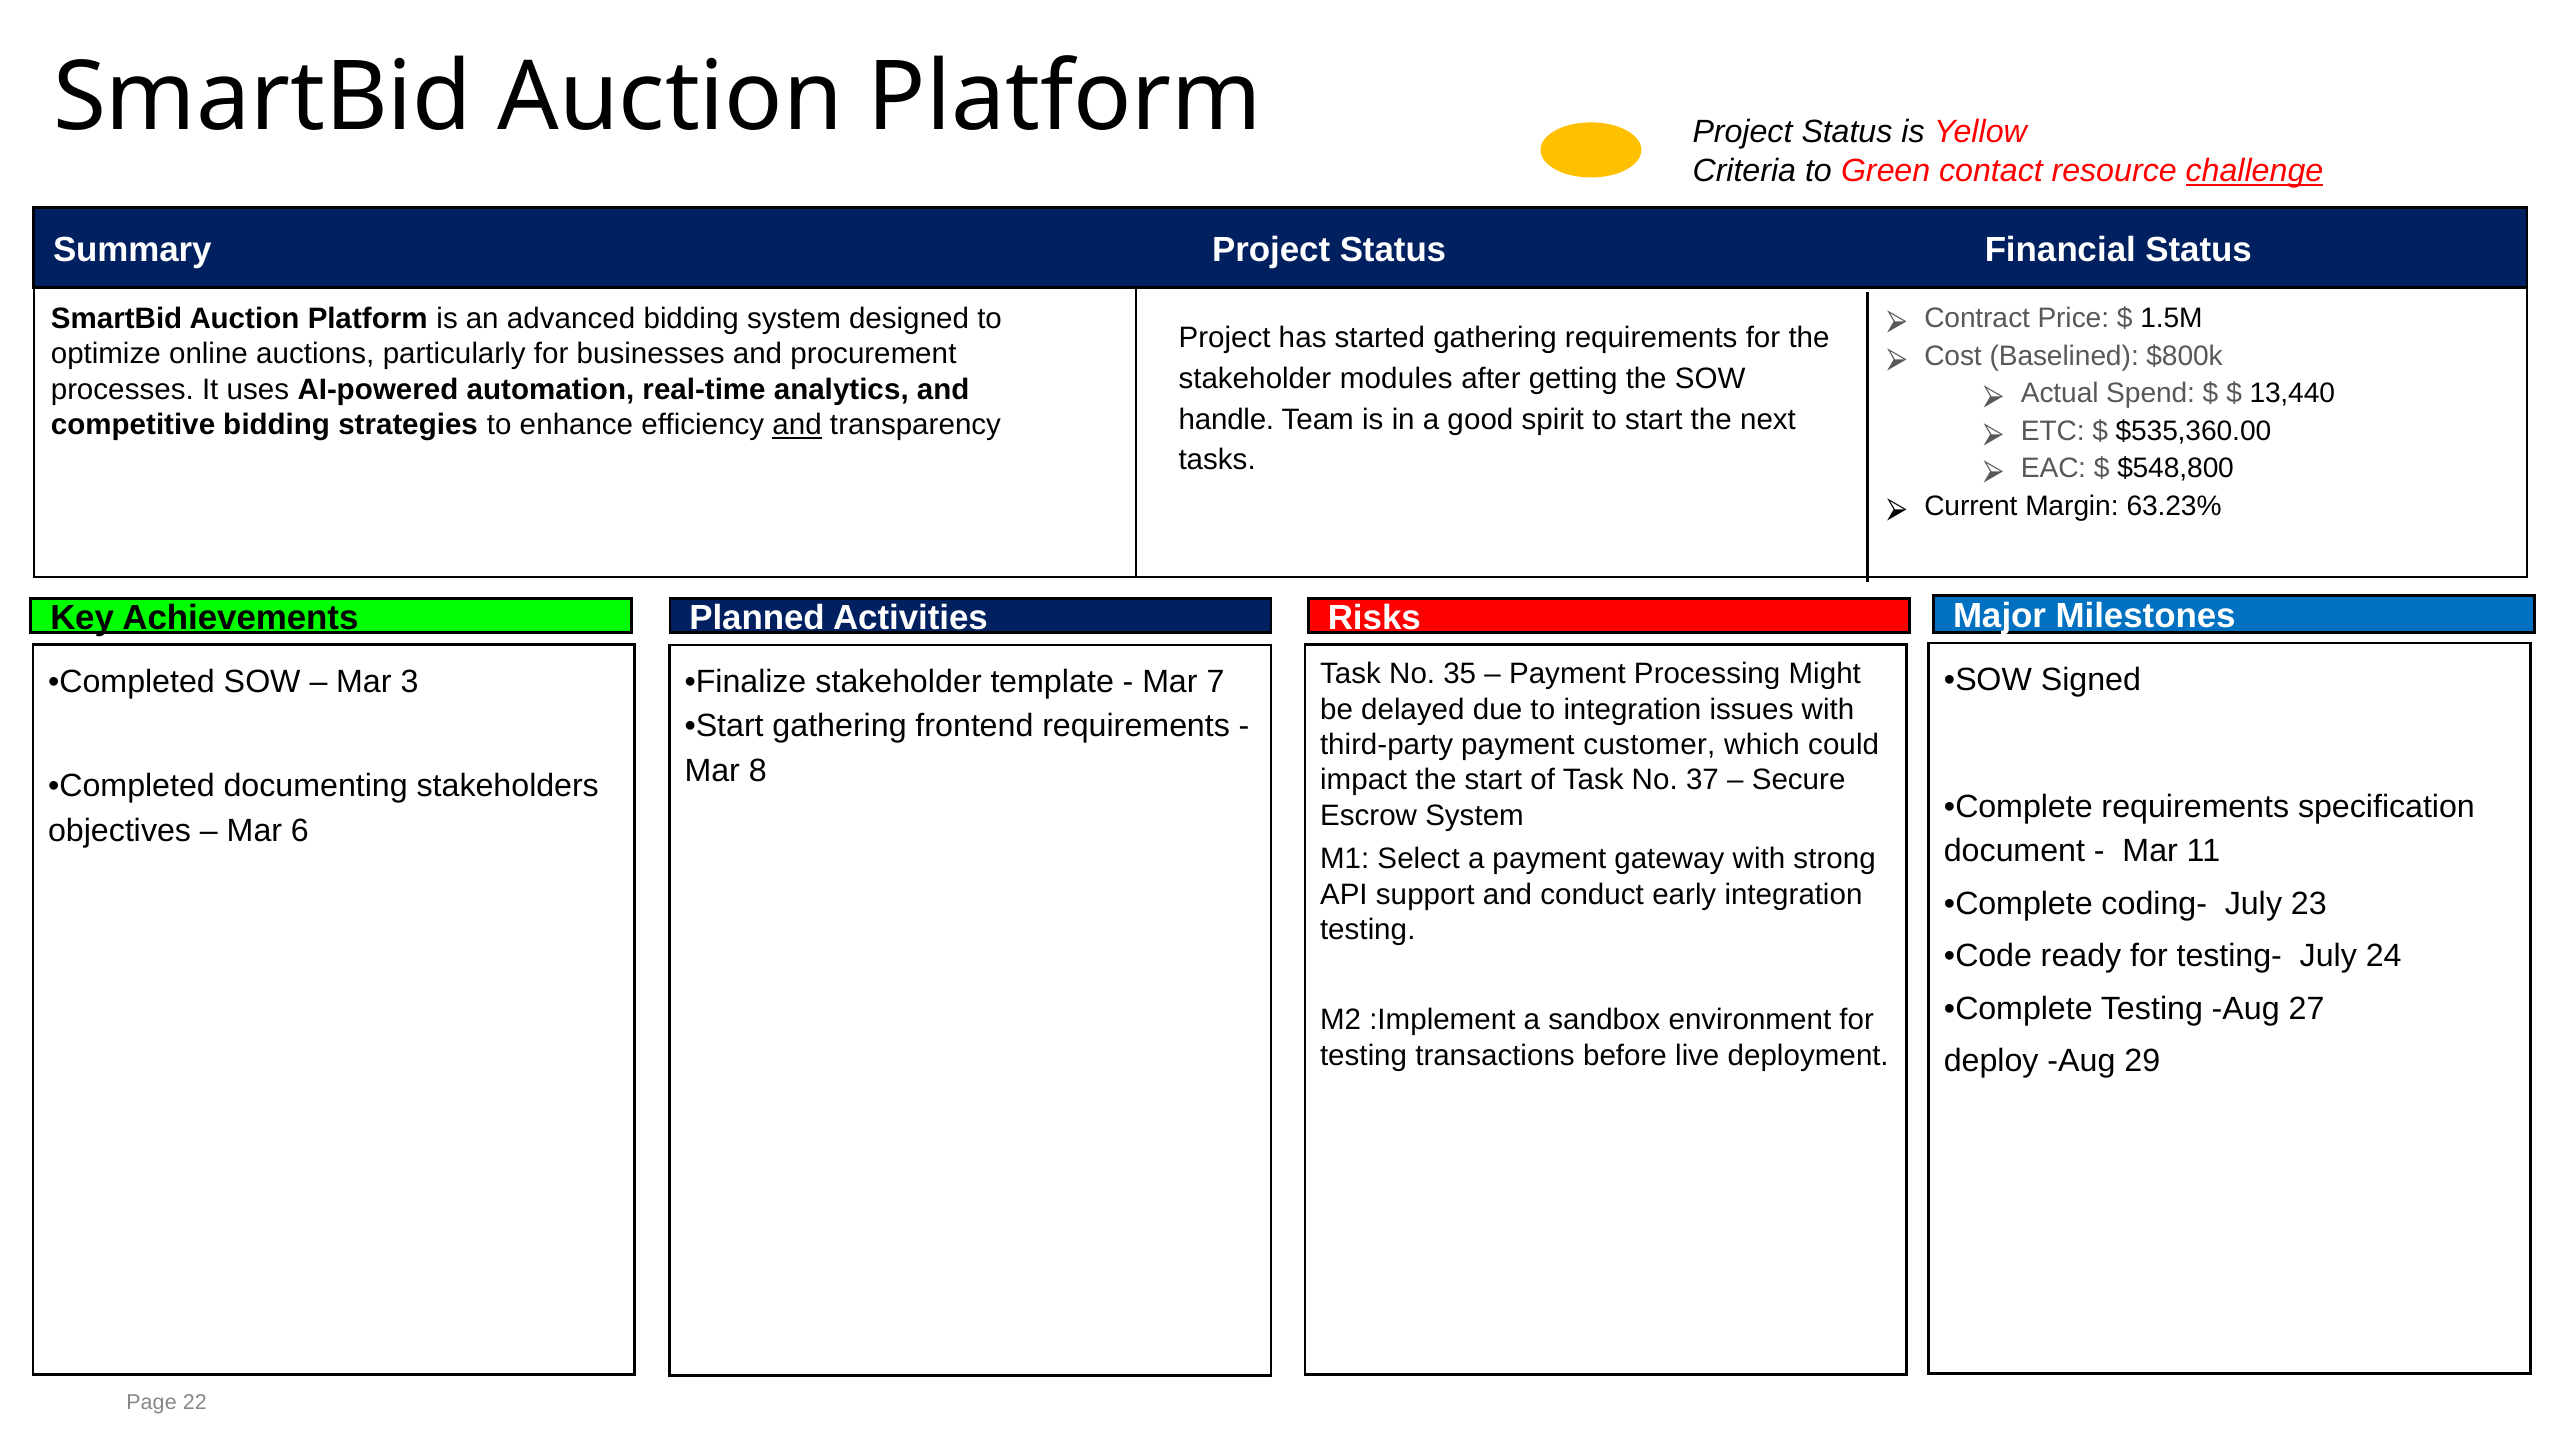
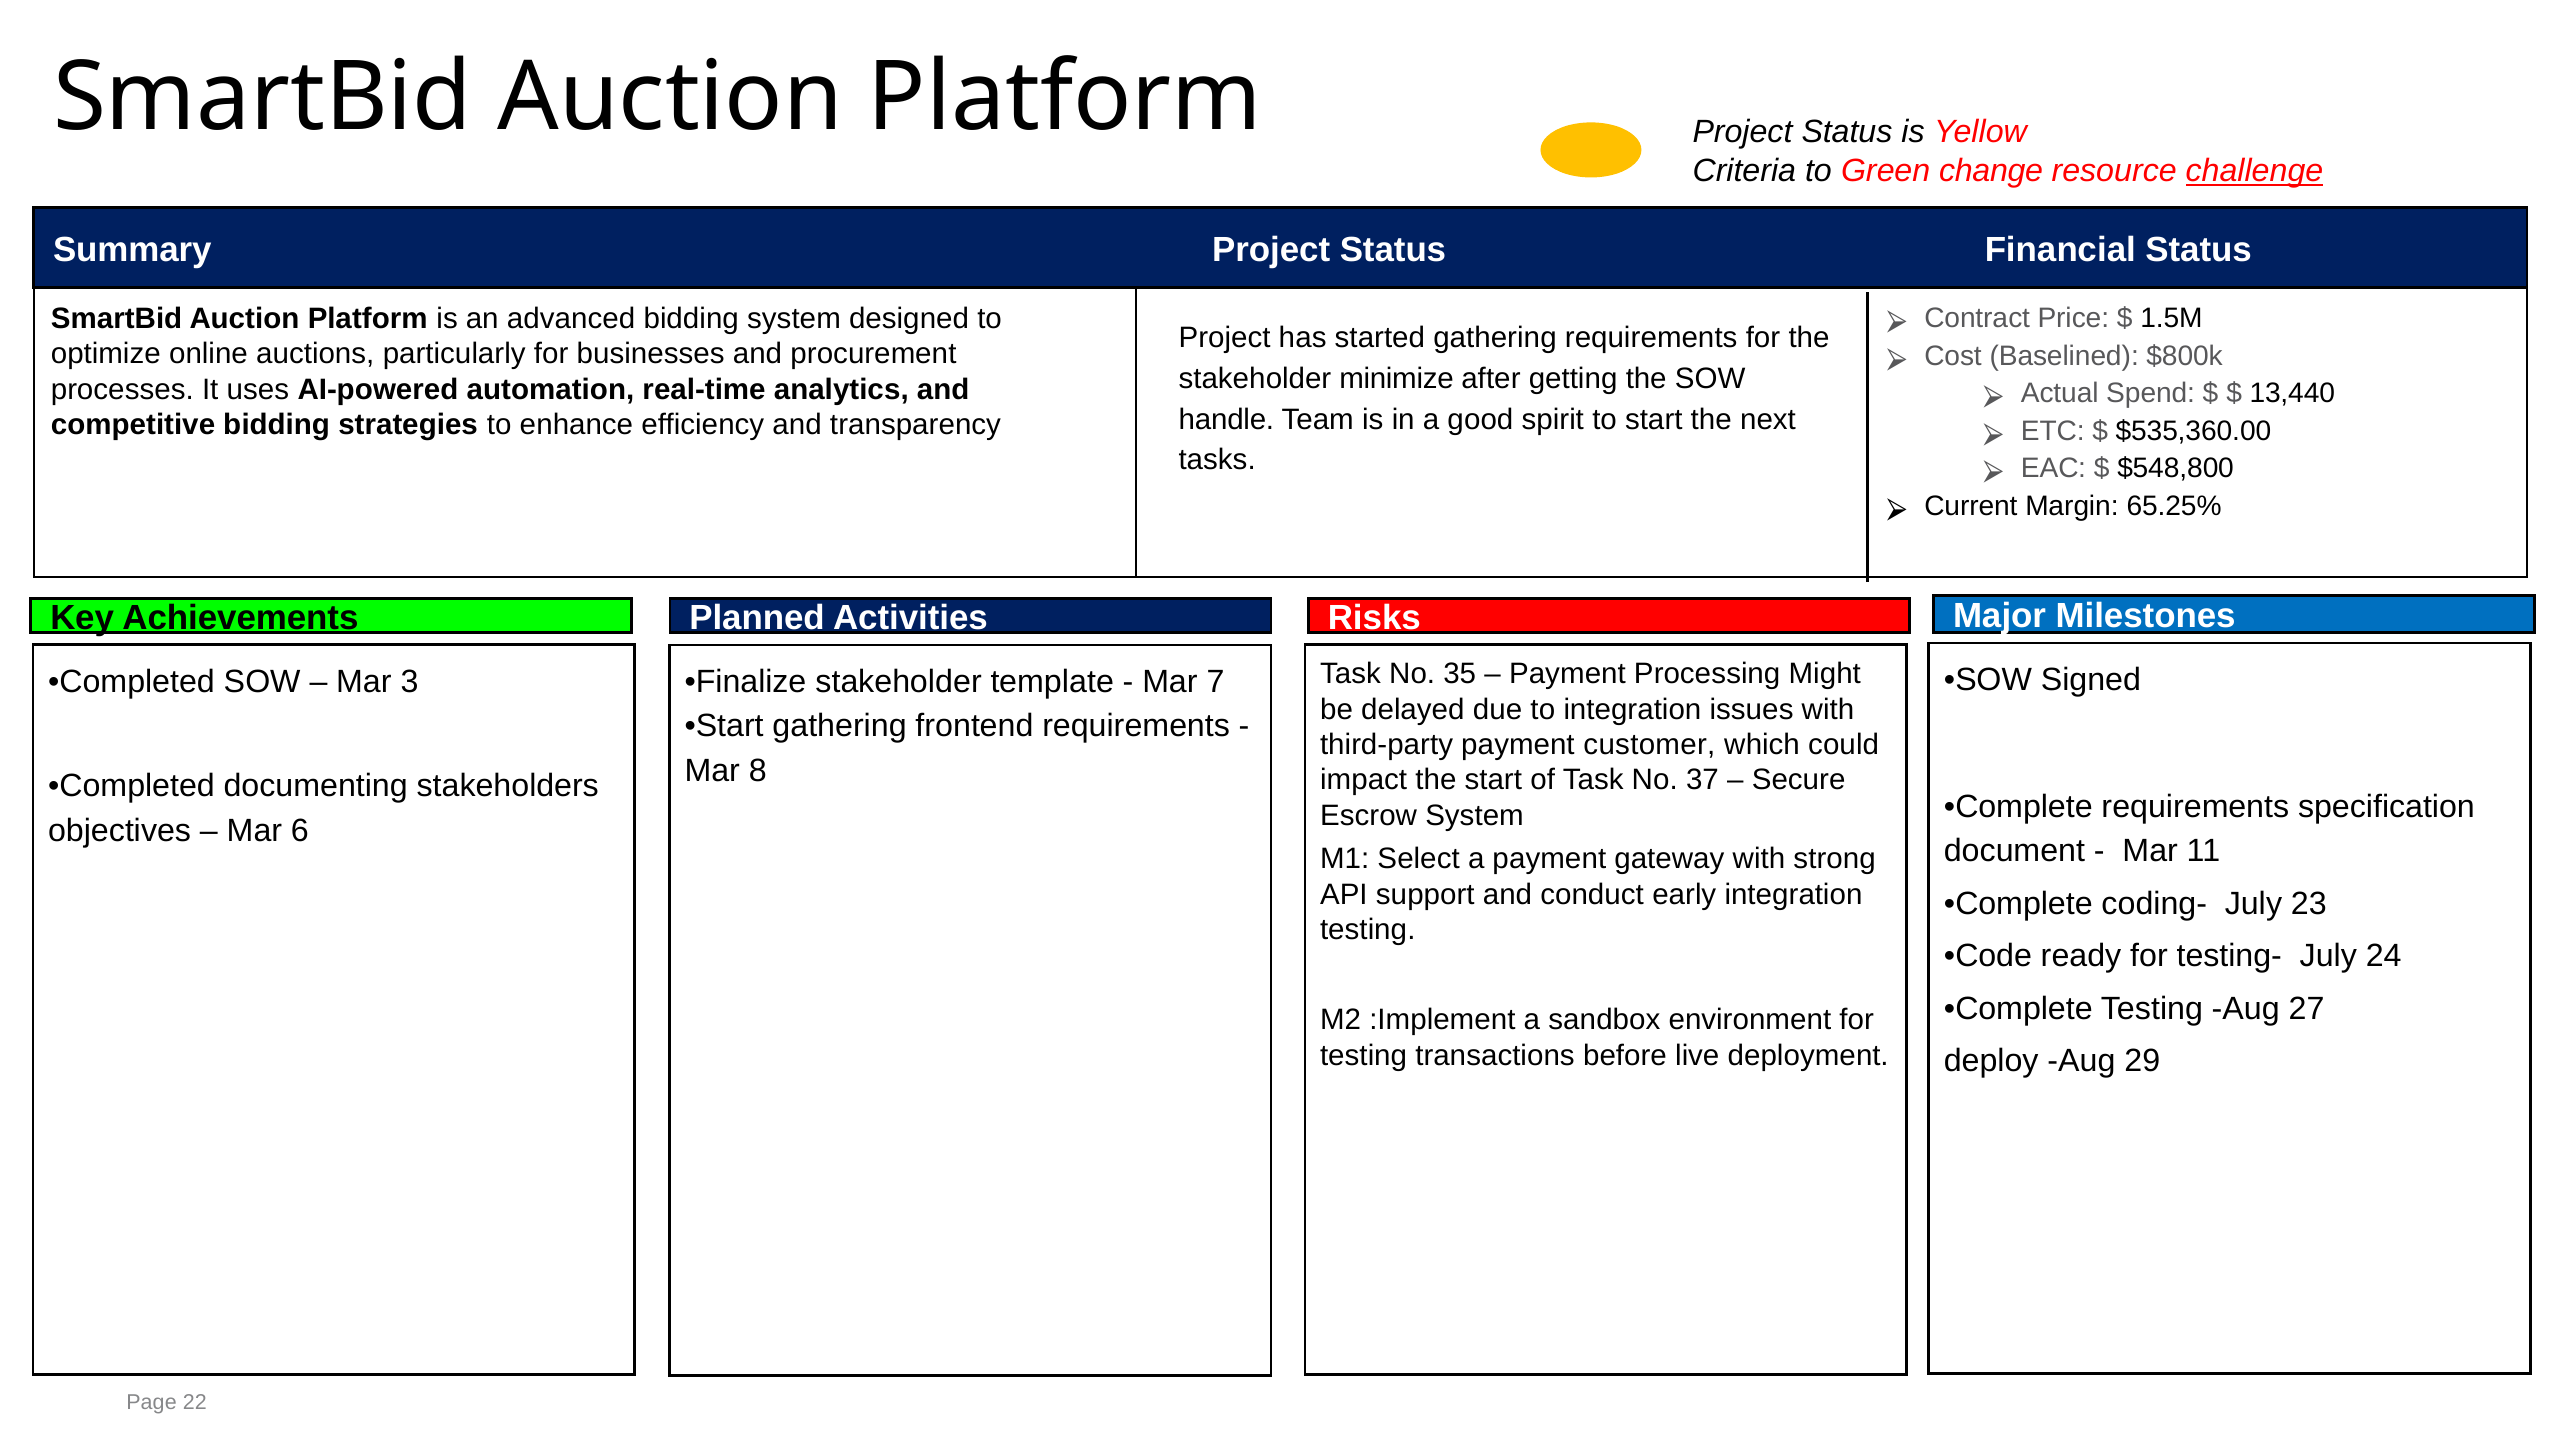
contact: contact -> change
modules: modules -> minimize
and at (797, 425) underline: present -> none
63.23%: 63.23% -> 65.25%
